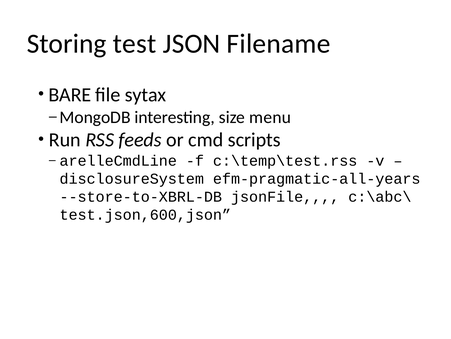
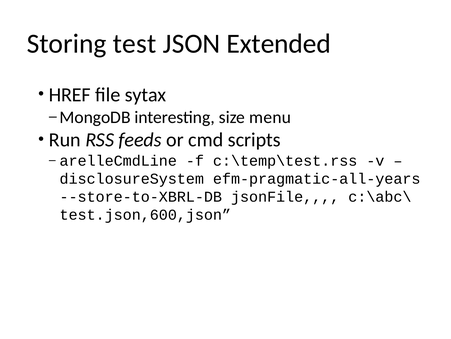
Filename: Filename -> Extended
BARE: BARE -> HREF
